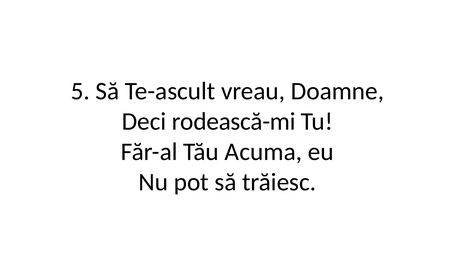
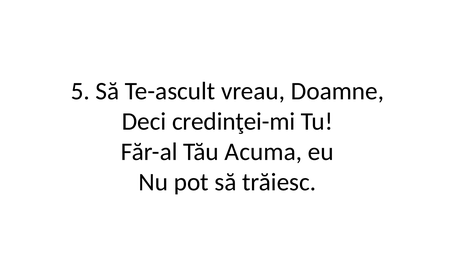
rodească-mi: rodească-mi -> credinţei-mi
